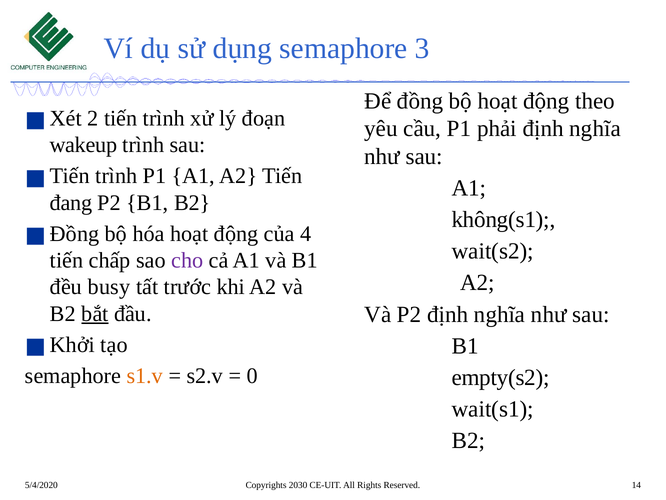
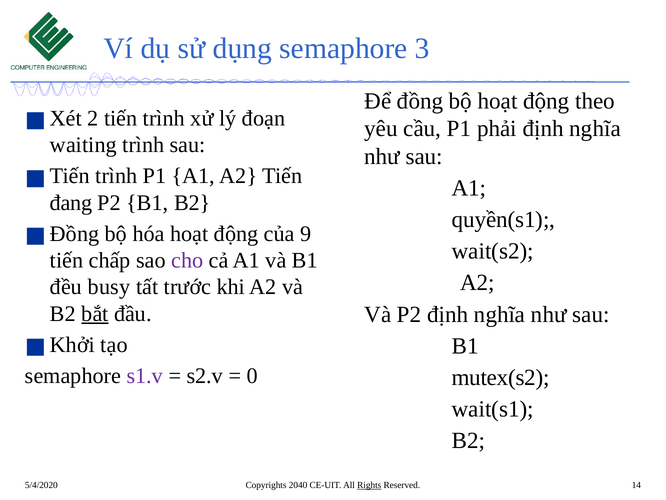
wakeup: wakeup -> waiting
không(s1: không(s1 -> quyền(s1
4: 4 -> 9
s1.v colour: orange -> purple
empty(s2: empty(s2 -> mutex(s2
2030: 2030 -> 2040
Rights underline: none -> present
